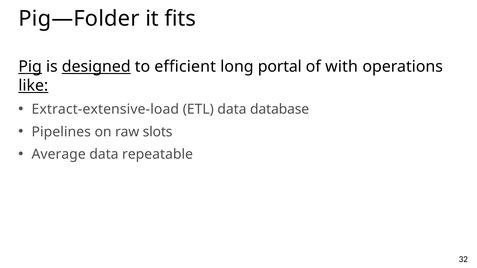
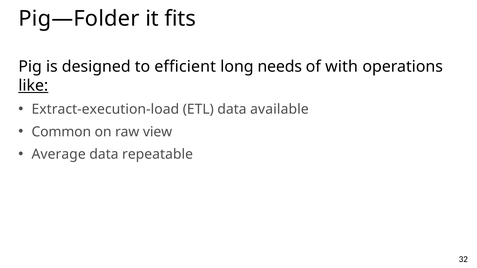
Pig underline: present -> none
designed underline: present -> none
portal: portal -> needs
Extract-extensive-load: Extract-extensive-load -> Extract-execution-load
database: database -> available
Pipelines: Pipelines -> Common
slots: slots -> view
